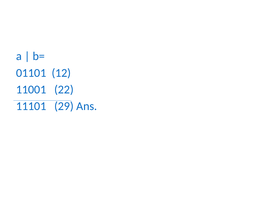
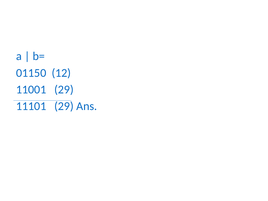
01101: 01101 -> 01150
11001 22: 22 -> 29
